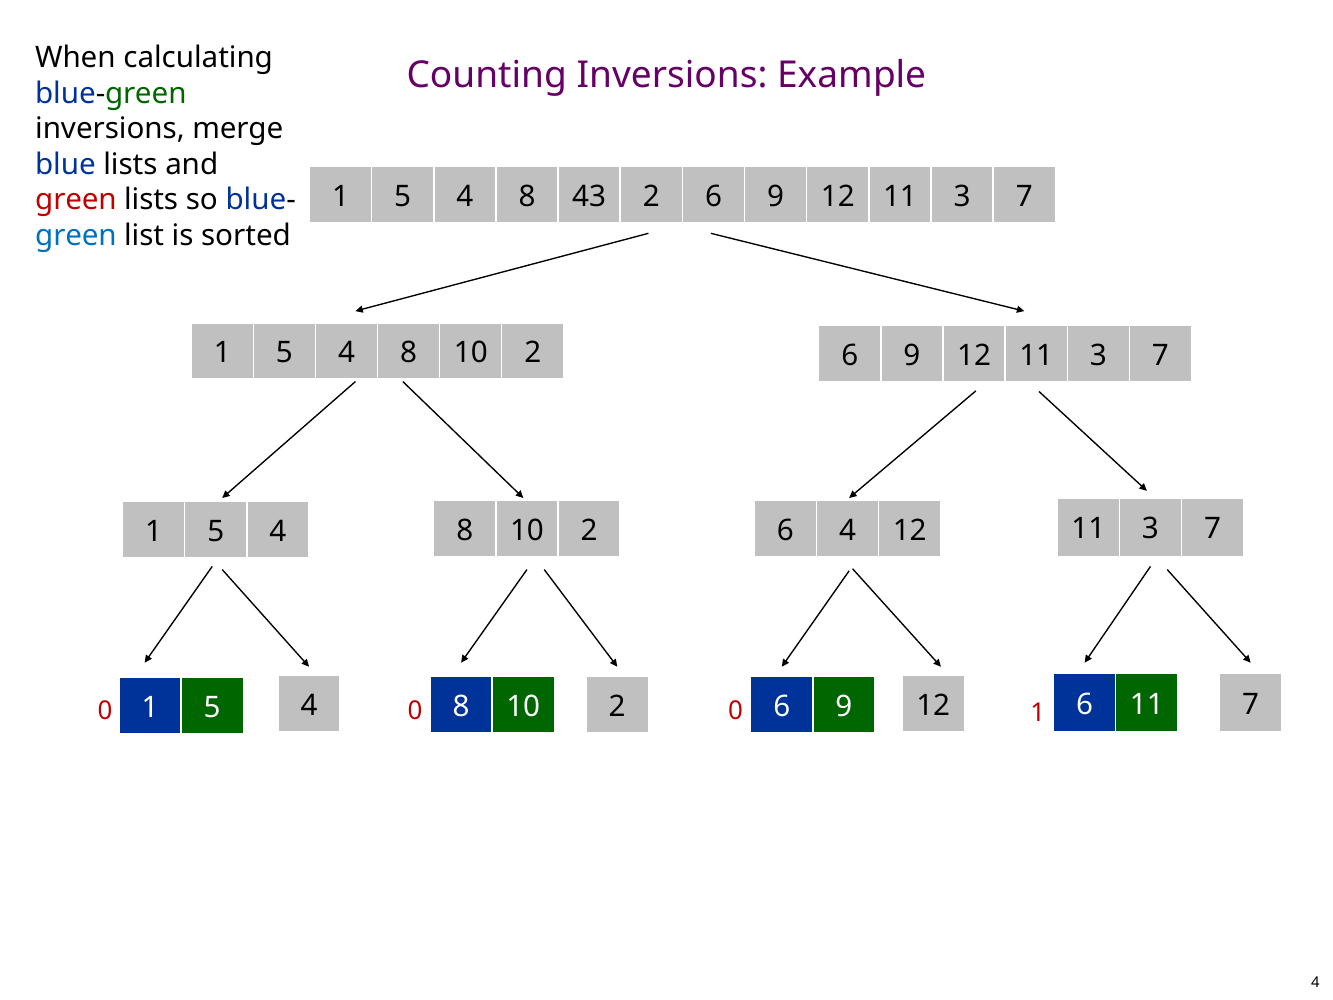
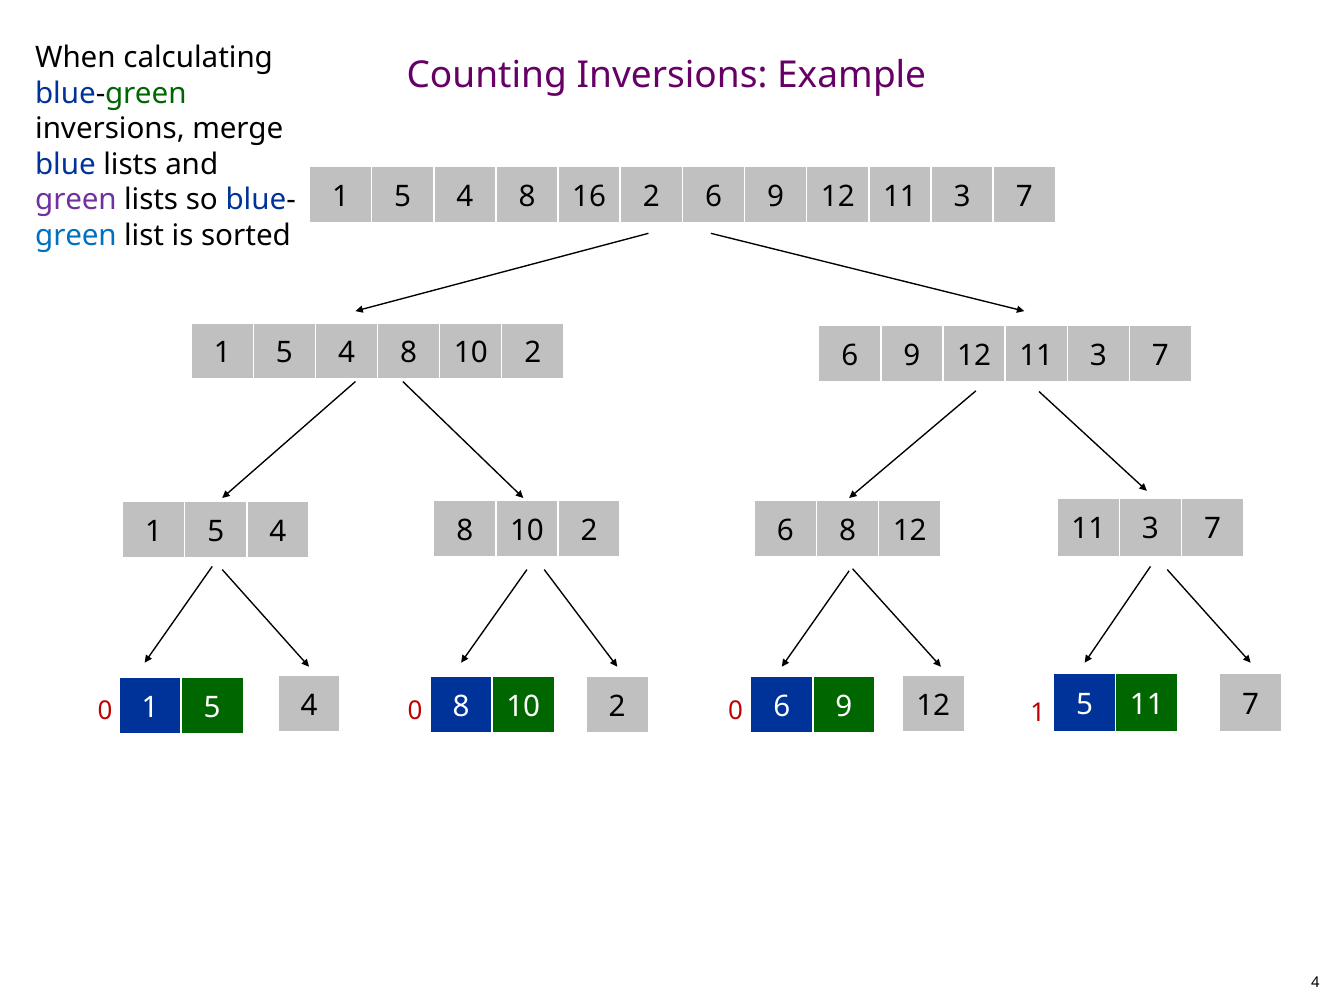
43: 43 -> 16
green at (76, 200) colour: red -> purple
6 4: 4 -> 8
12 6: 6 -> 5
